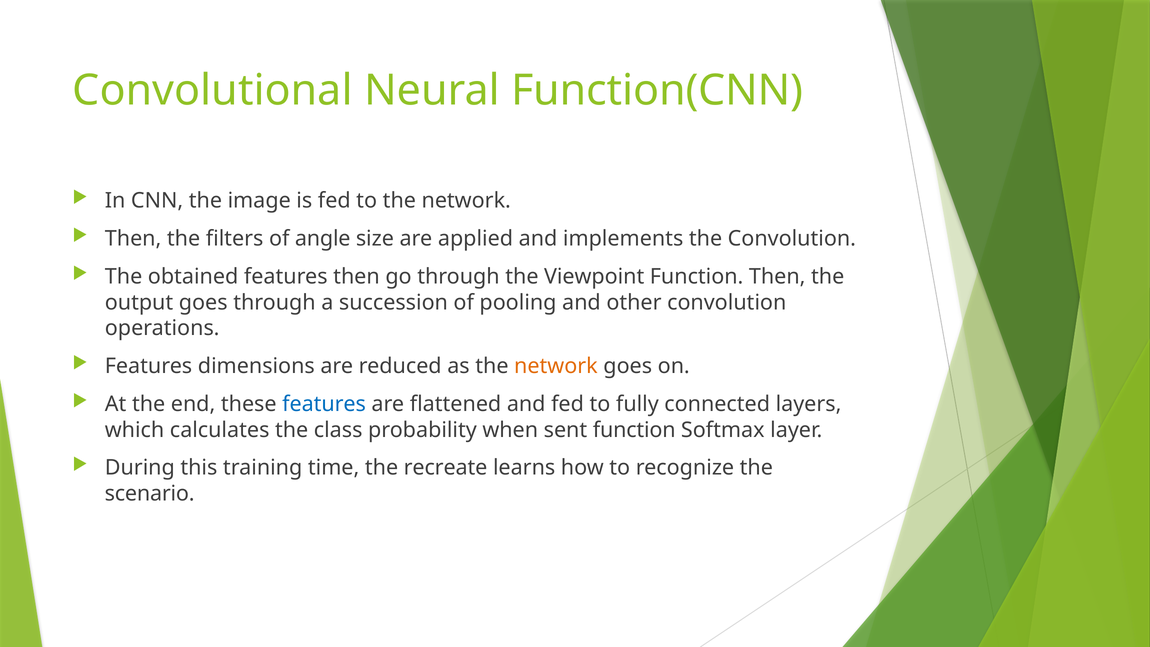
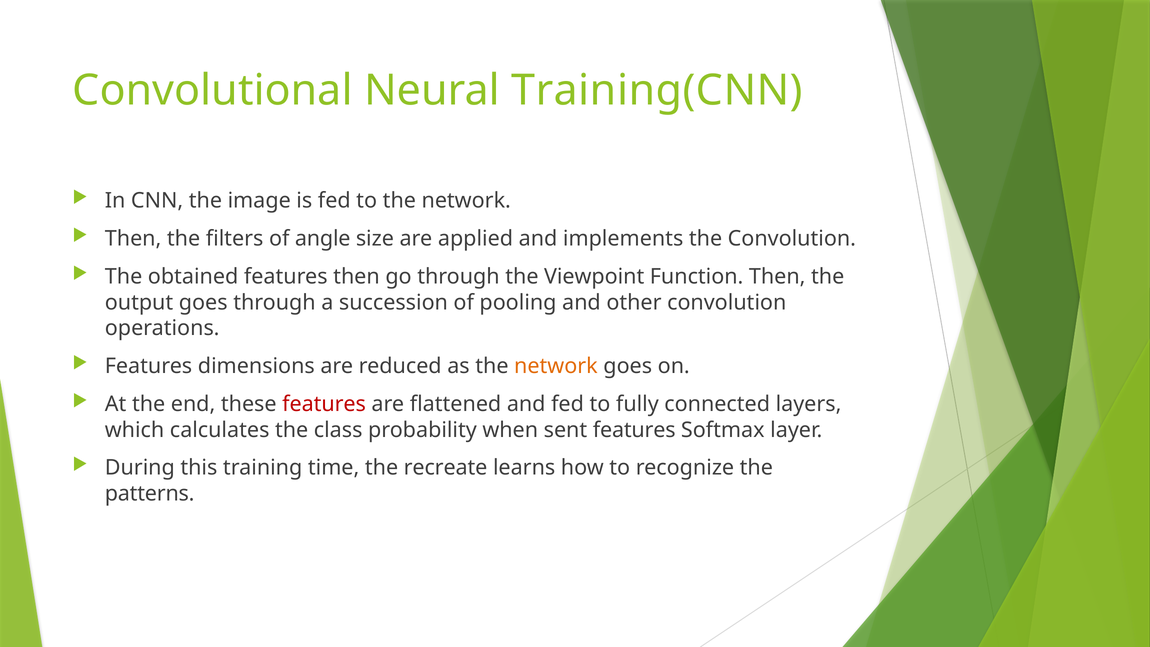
Function(CNN: Function(CNN -> Training(CNN
features at (324, 404) colour: blue -> red
sent function: function -> features
scenario: scenario -> patterns
